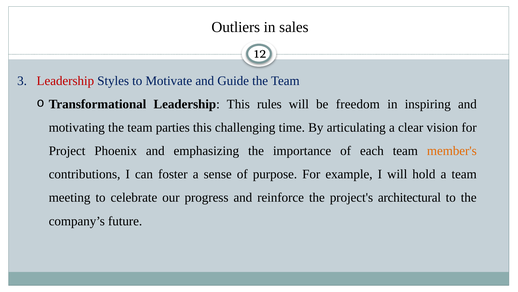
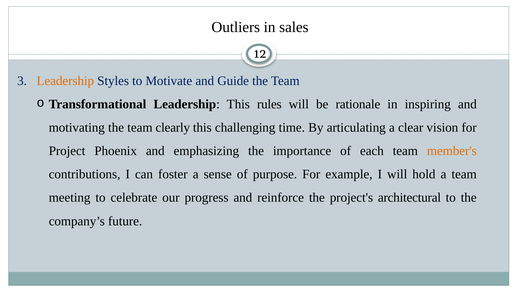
Leadership at (65, 81) colour: red -> orange
freedom: freedom -> rationale
parties: parties -> clearly
